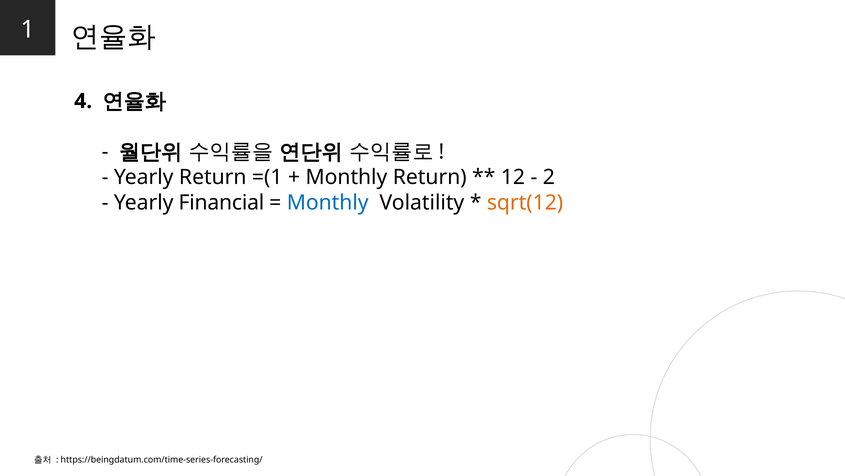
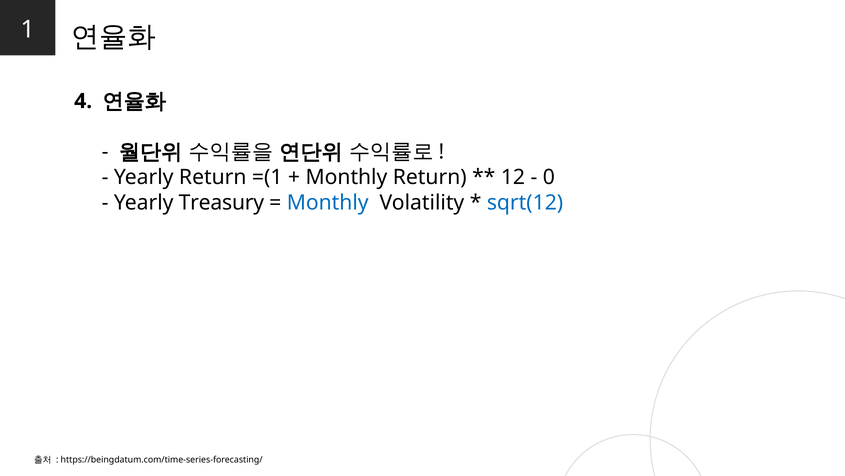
2: 2 -> 0
Financial: Financial -> Treasury
sqrt(12 colour: orange -> blue
